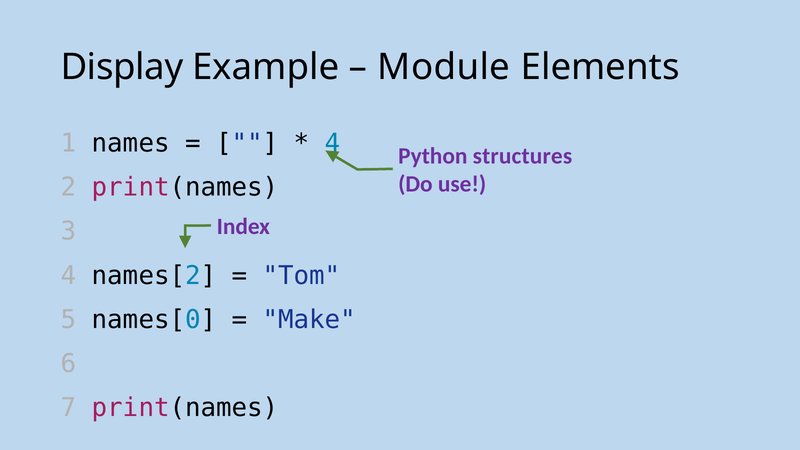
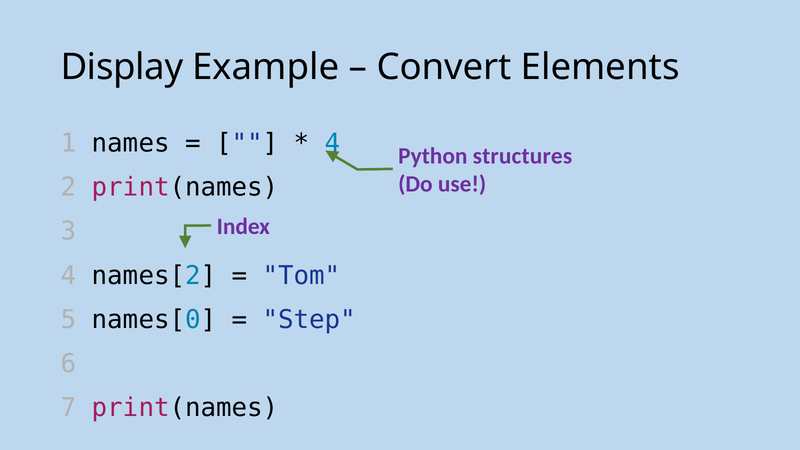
Module: Module -> Convert
Make: Make -> Step
